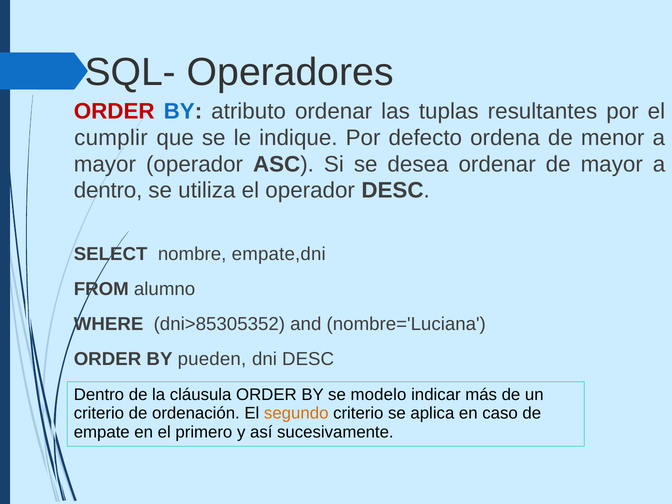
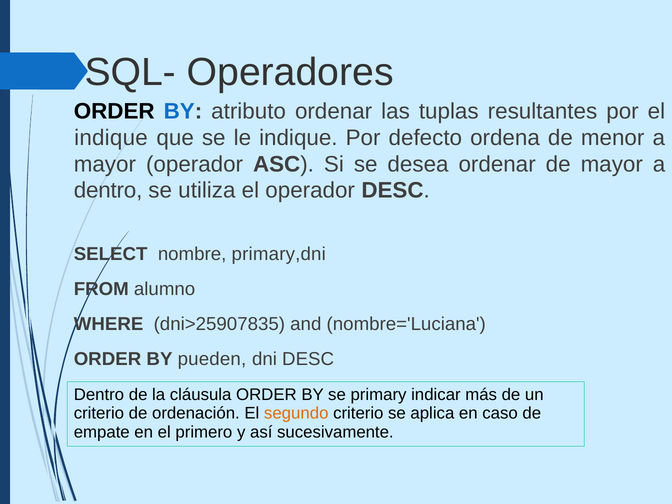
ORDER at (114, 112) colour: red -> black
cumplir at (111, 138): cumplir -> indique
empate,dni: empate,dni -> primary,dni
dni>85305352: dni>85305352 -> dni>25907835
modelo: modelo -> primary
